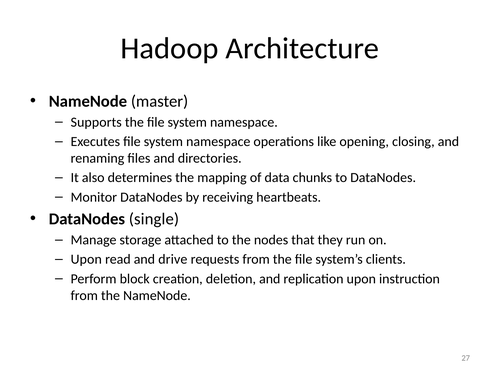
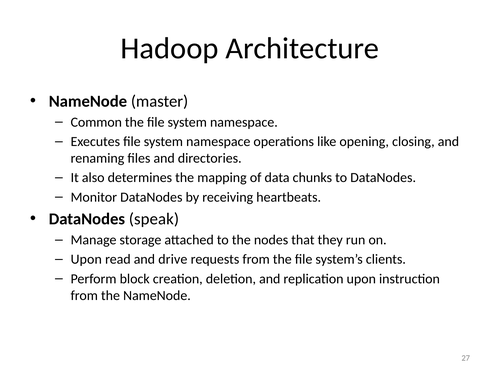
Supports: Supports -> Common
single: single -> speak
